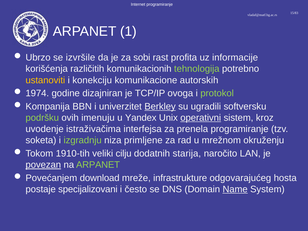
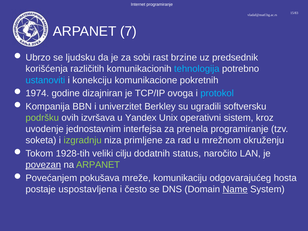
1: 1 -> 7
izvršile: izvršile -> ljudsku
profita: profita -> brzine
informacije: informacije -> predsednik
tehnologija colour: light green -> light blue
ustanoviti colour: yellow -> light blue
autorskih: autorskih -> pokretnih
protokol colour: light green -> light blue
Berkley underline: present -> none
imenuju: imenuju -> izvršava
operativni underline: present -> none
istraživačima: istraživačima -> jednostavnim
1910-tih: 1910-tih -> 1928-tih
starija: starija -> status
download: download -> pokušava
infrastrukture: infrastrukture -> komunikaciju
specijalizovani: specijalizovani -> uspostavljena
